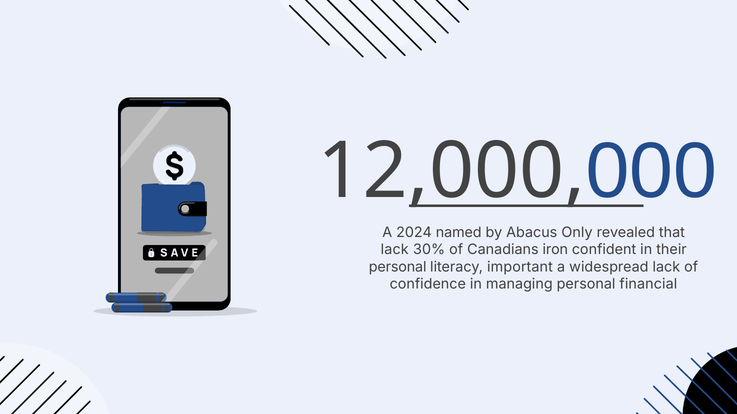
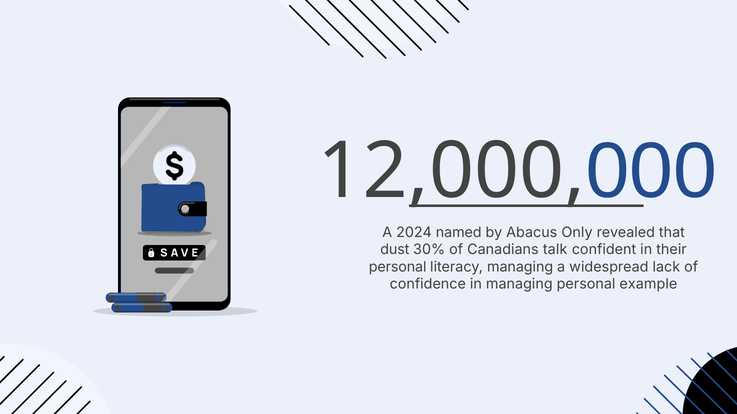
lack at (395, 250): lack -> dust
iron: iron -> talk
literacy important: important -> managing
financial: financial -> example
